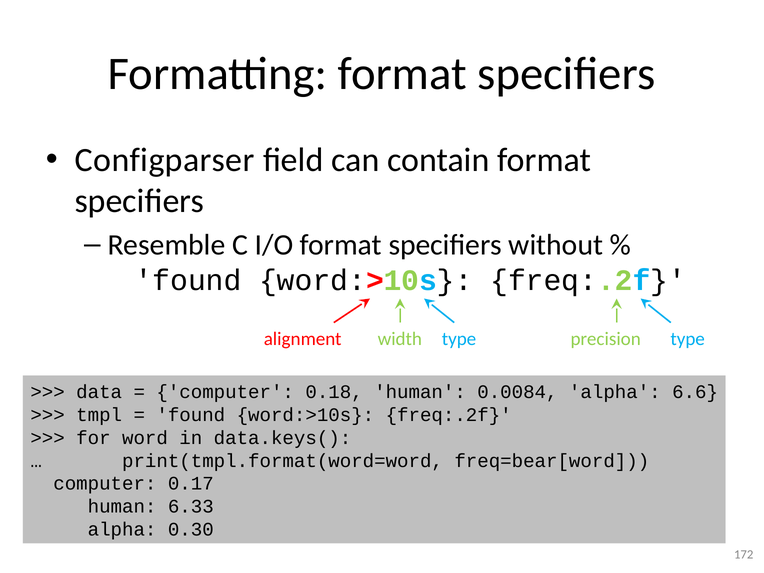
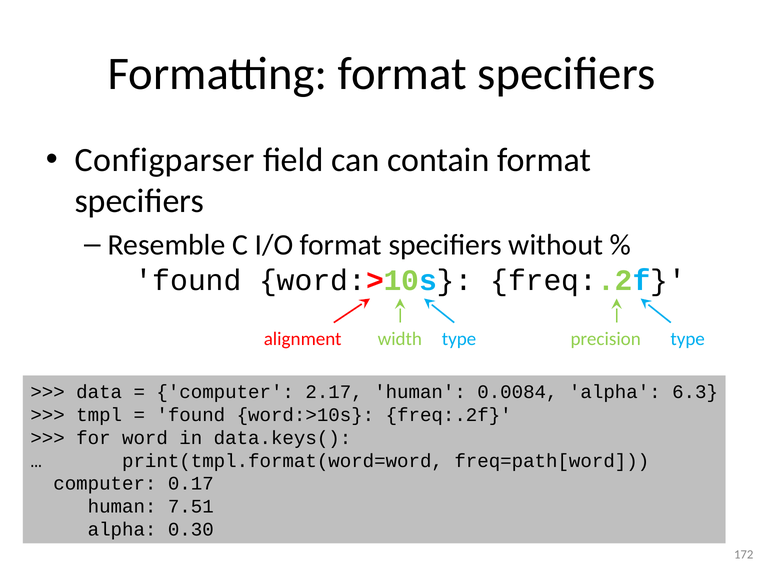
0.18: 0.18 -> 2.17
6.6: 6.6 -> 6.3
freq=bear[word: freq=bear[word -> freq=path[word
6.33: 6.33 -> 7.51
